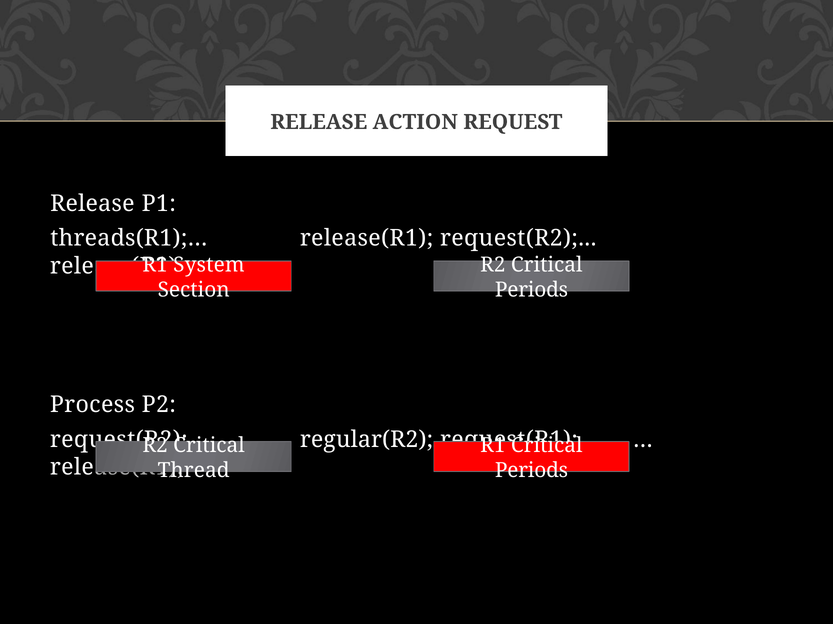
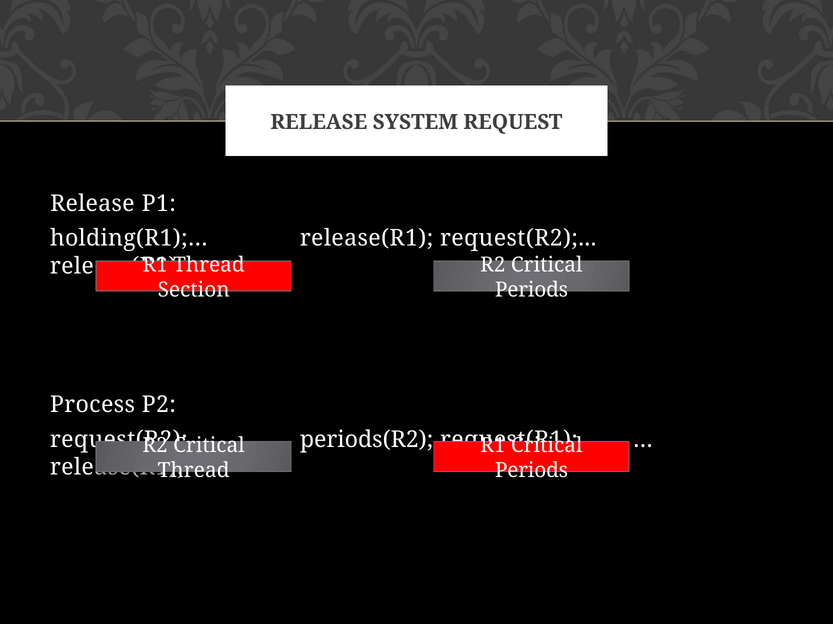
ACTION: ACTION -> SYSTEM
threads(R1);…: threads(R1);… -> holding(R1);…
System at (209, 265): System -> Thread
regular(R2: regular(R2 -> periods(R2
